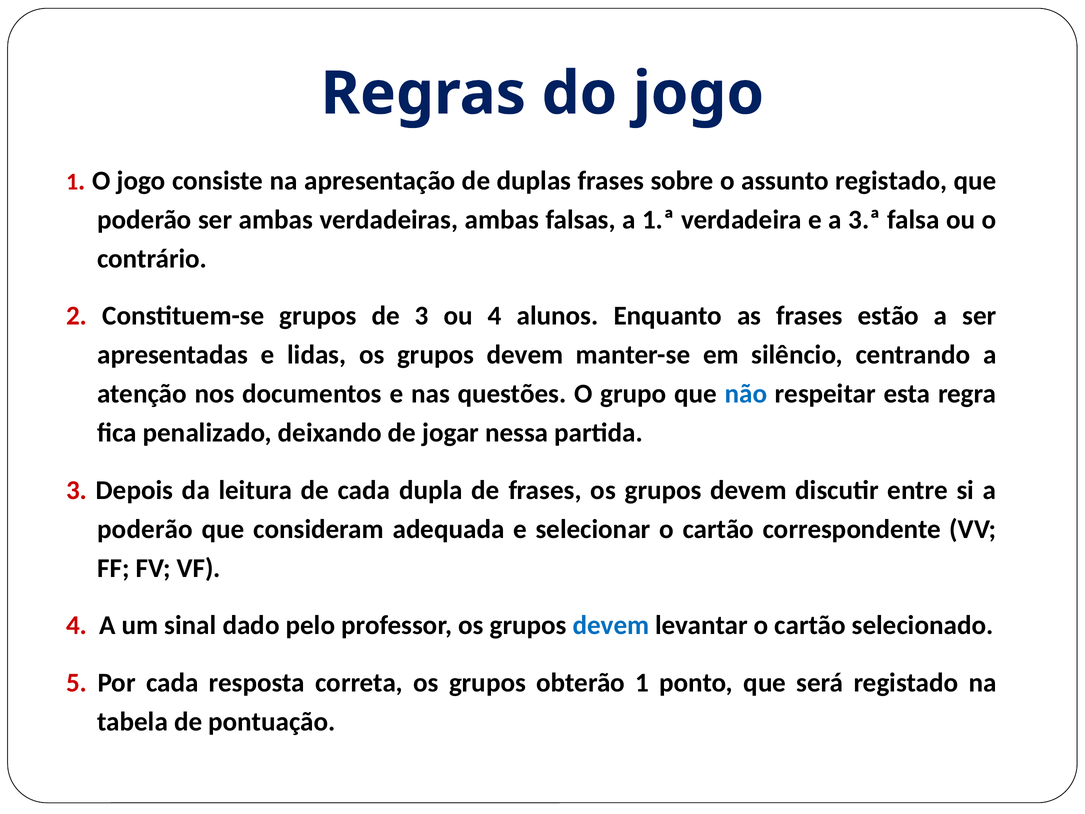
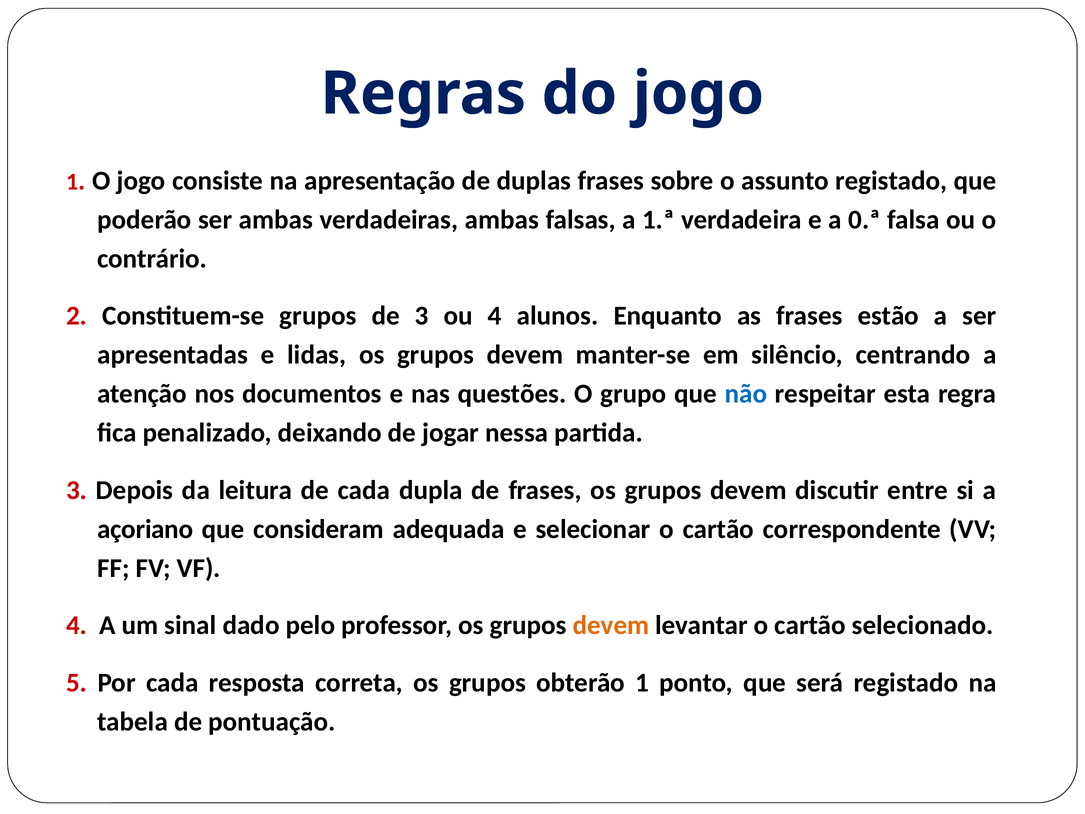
3.ª: 3.ª -> 0.ª
poderão at (145, 529): poderão -> açoriano
devem at (611, 625) colour: blue -> orange
